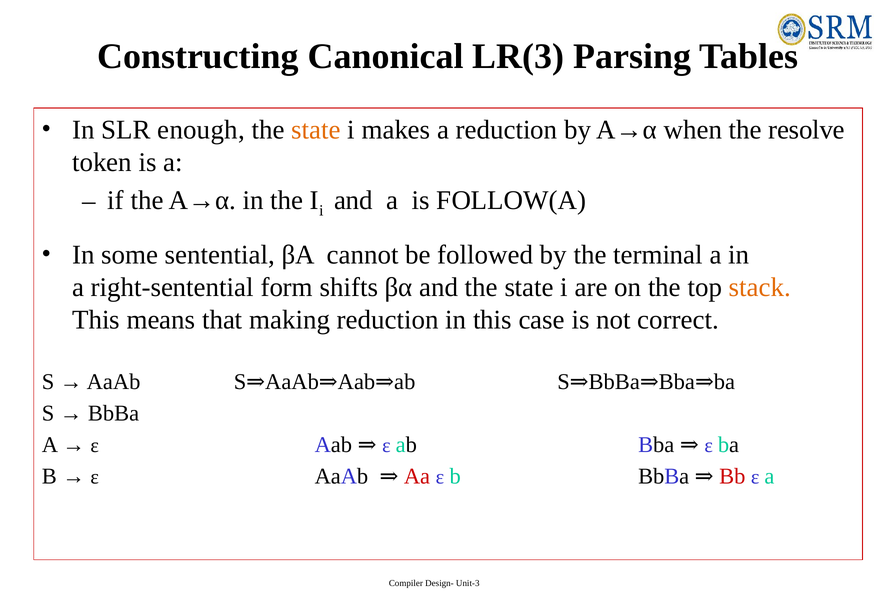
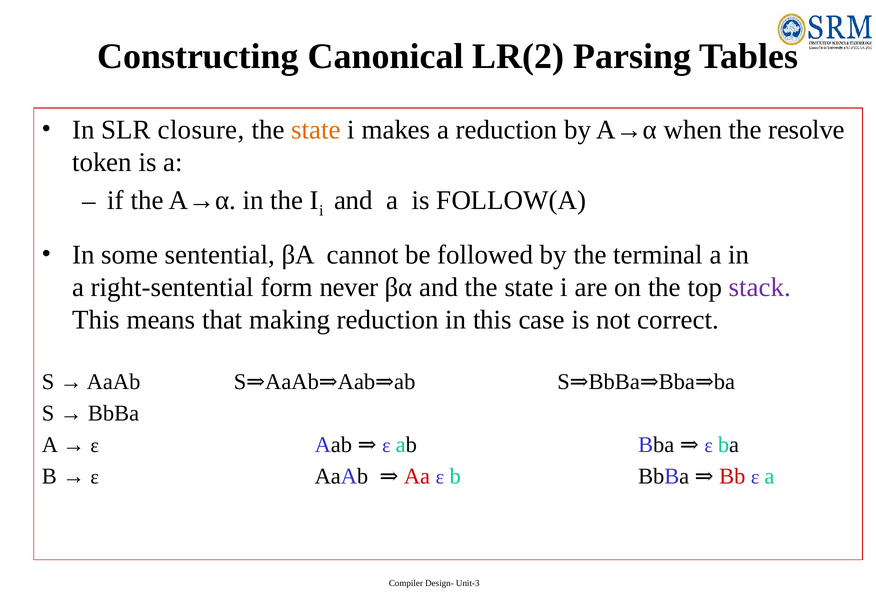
LR(3: LR(3 -> LR(2
enough: enough -> closure
shifts: shifts -> never
stack colour: orange -> purple
